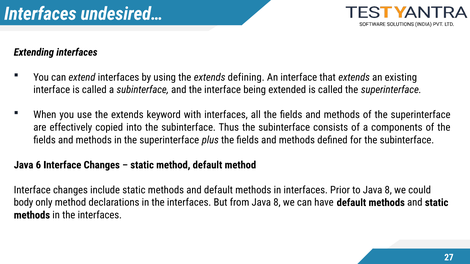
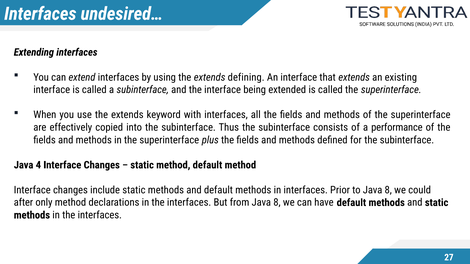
components: components -> performance
6: 6 -> 4
body: body -> after
